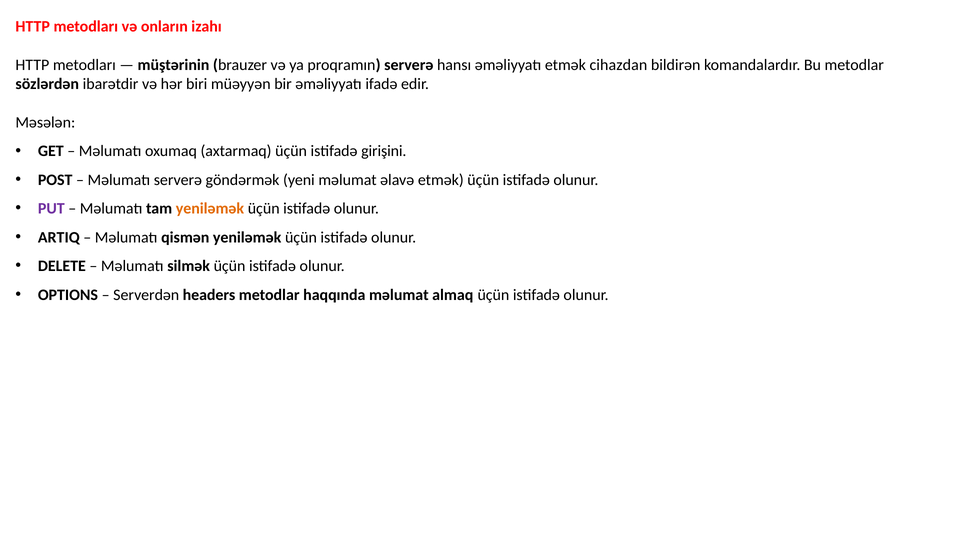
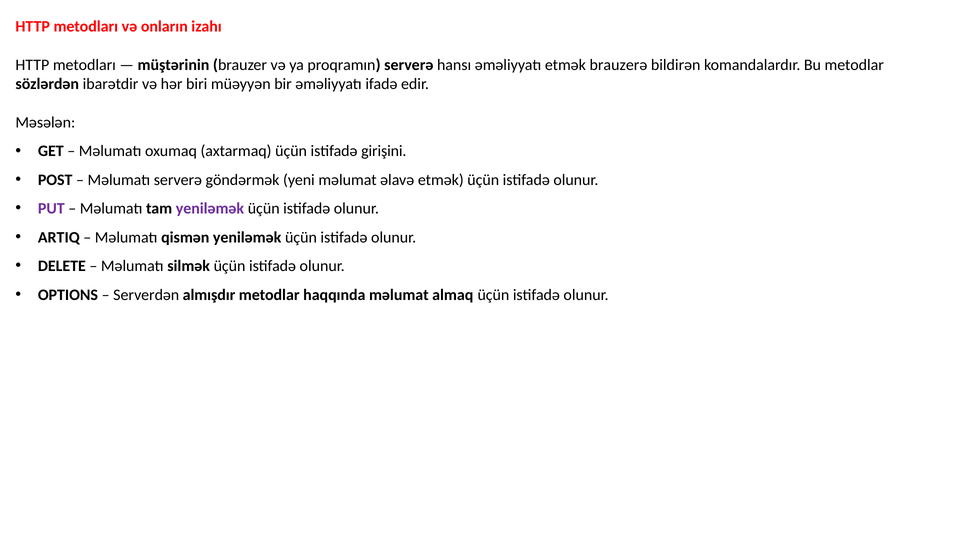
cihazdan: cihazdan -> brauzerə
yeniləmək at (210, 209) colour: orange -> purple
headers: headers -> almışdır
